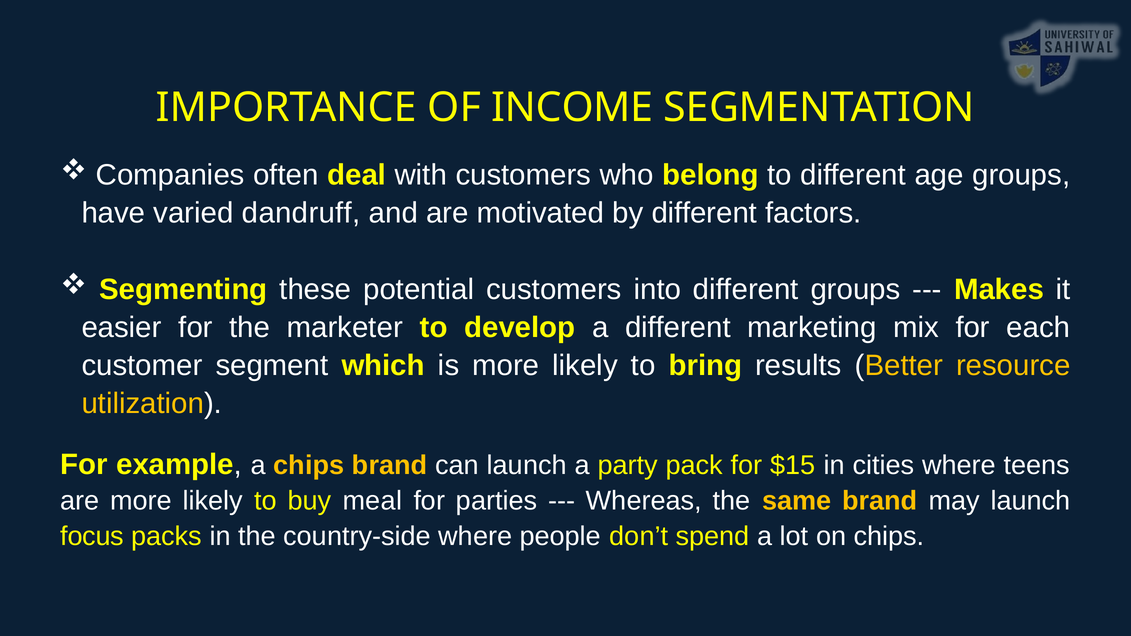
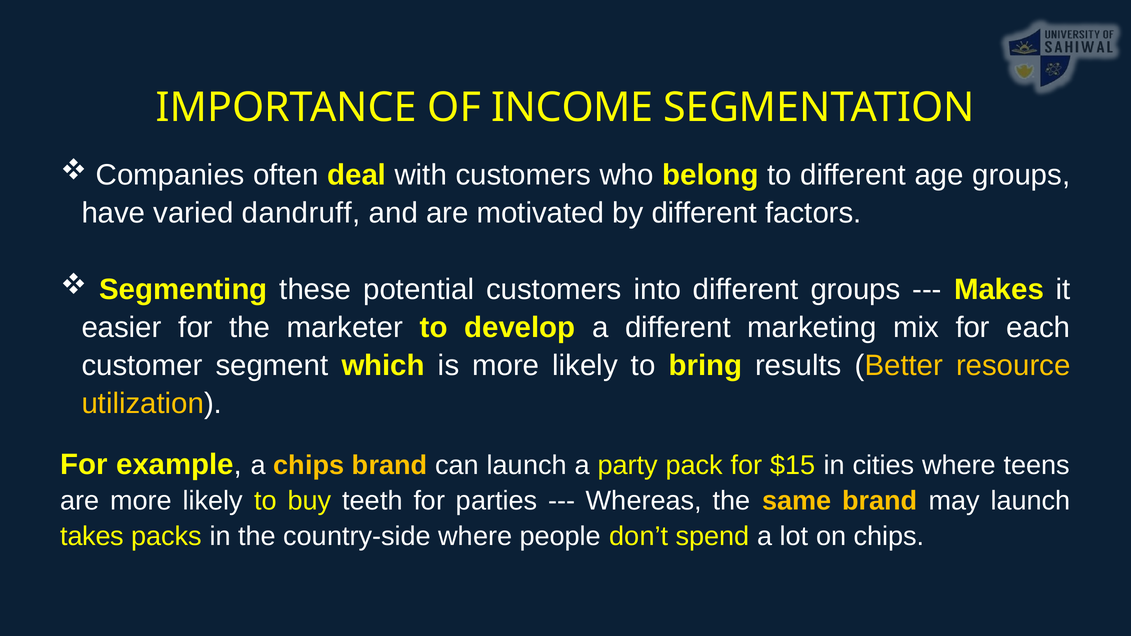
meal: meal -> teeth
focus: focus -> takes
